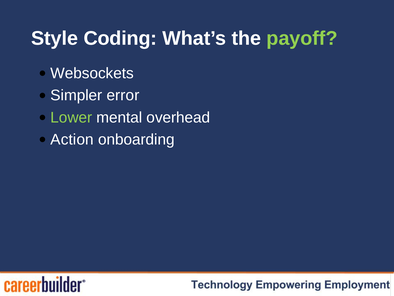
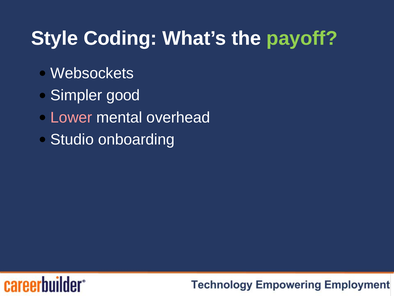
error: error -> good
Lower colour: light green -> pink
Action: Action -> Studio
